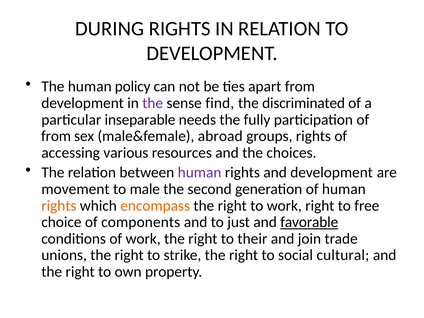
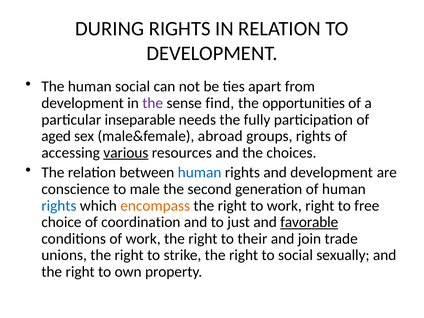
human policy: policy -> social
discriminated: discriminated -> opportunities
from at (56, 136): from -> aged
various underline: none -> present
human at (200, 173) colour: purple -> blue
movement: movement -> conscience
rights at (59, 206) colour: orange -> blue
components: components -> coordination
cultural: cultural -> sexually
